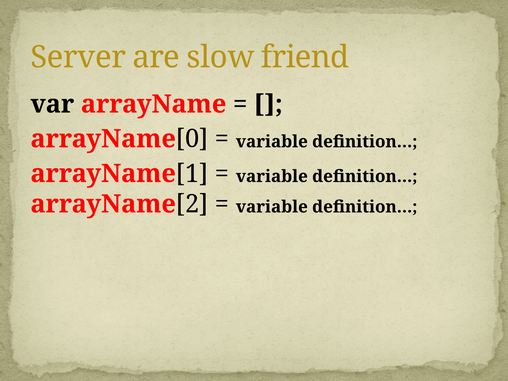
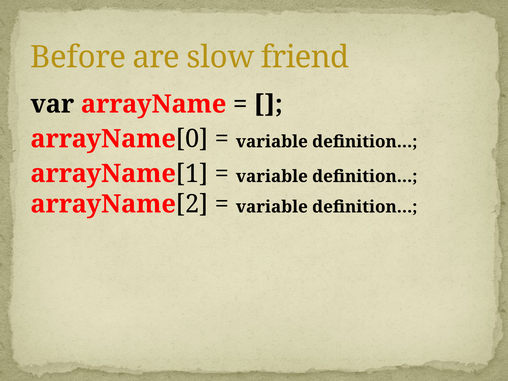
Server: Server -> Before
